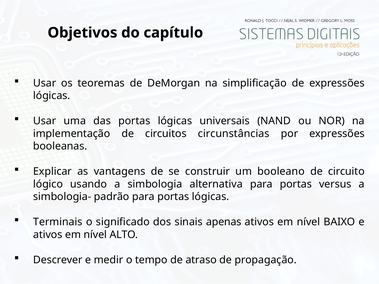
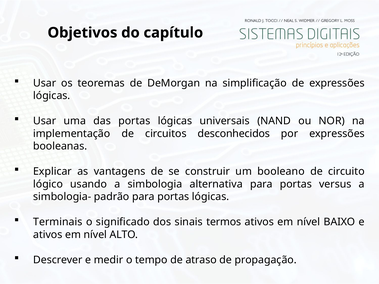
circunstâncias: circunstâncias -> desconhecidos
apenas: apenas -> termos
